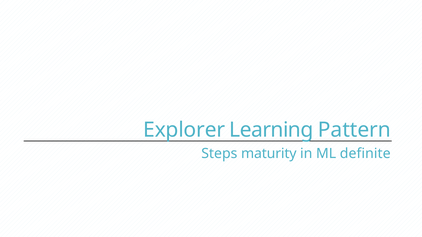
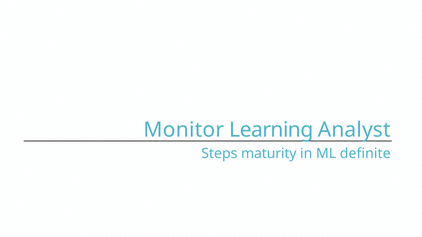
Explorer: Explorer -> Monitor
Pattern: Pattern -> Analyst
